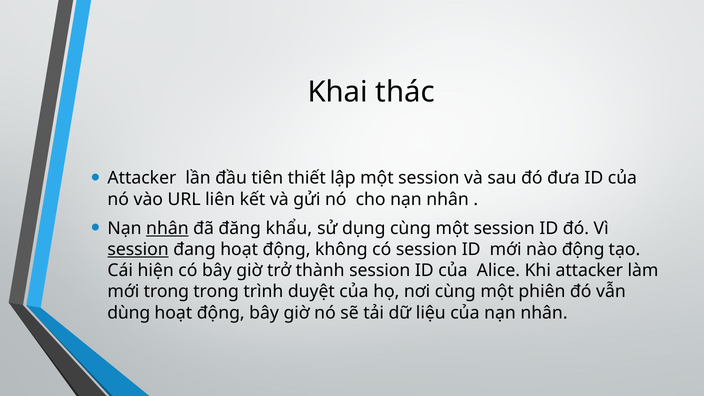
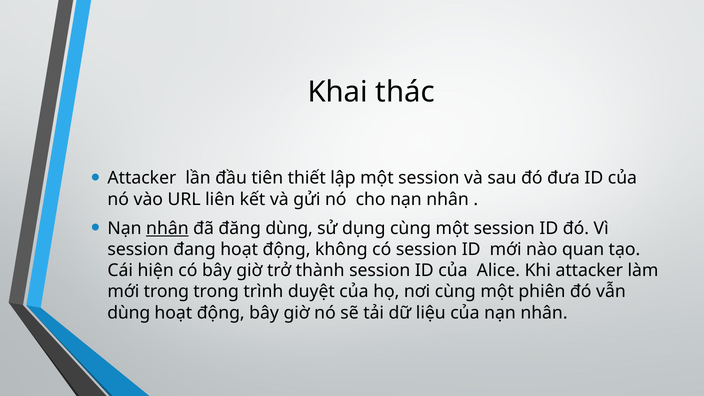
đăng khẩu: khẩu -> dùng
session at (138, 249) underline: present -> none
nào động: động -> quan
